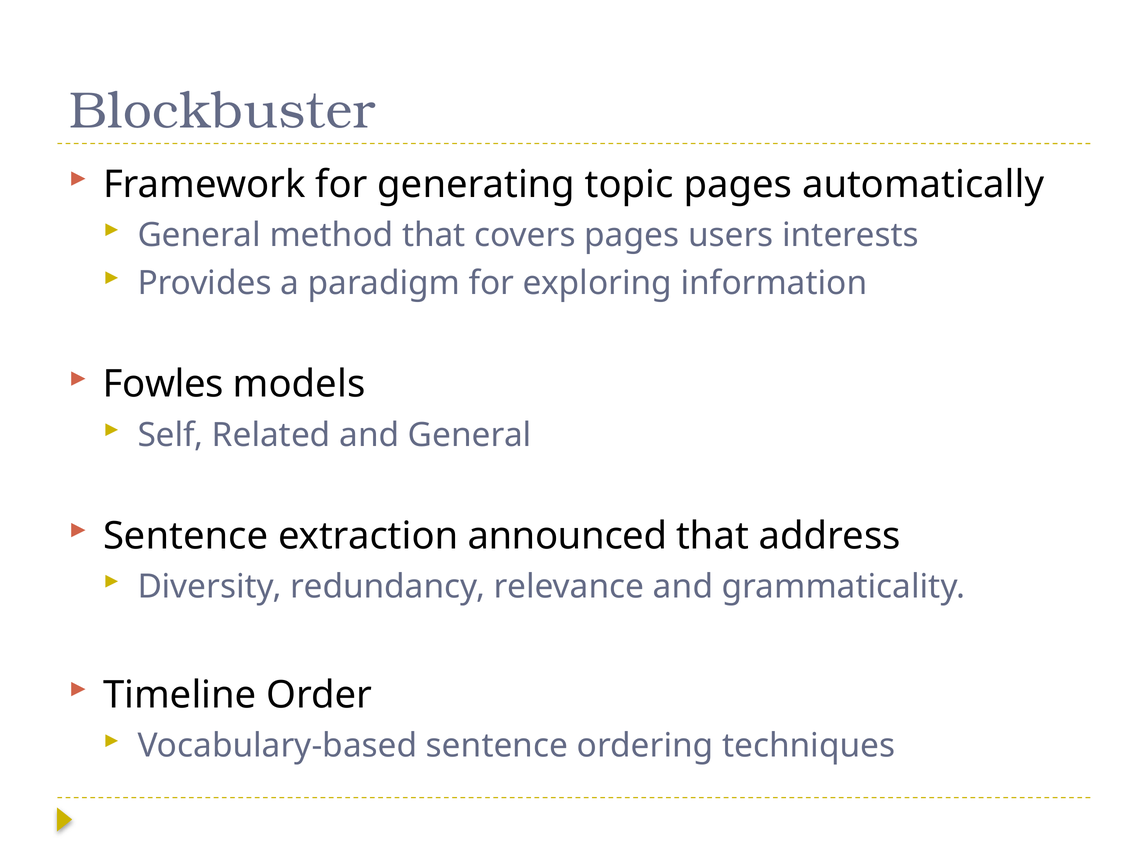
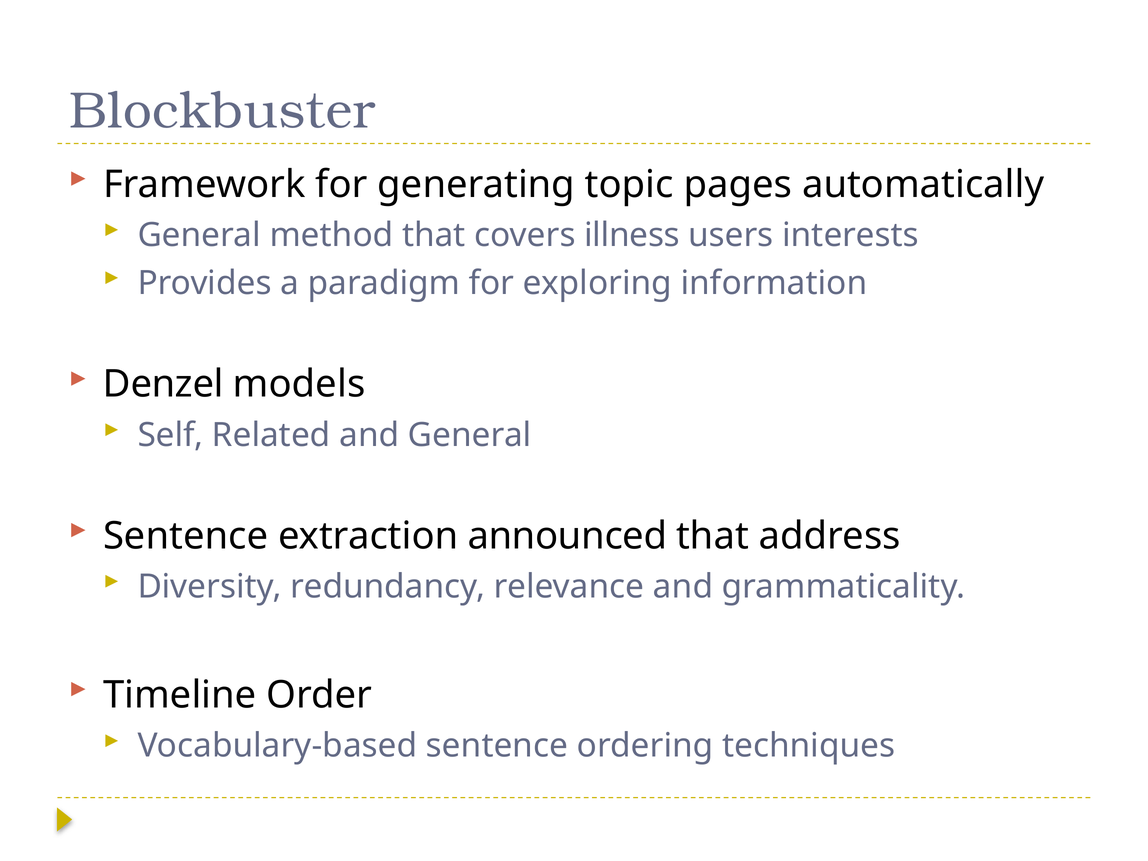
covers pages: pages -> illness
Fowles: Fowles -> Denzel
